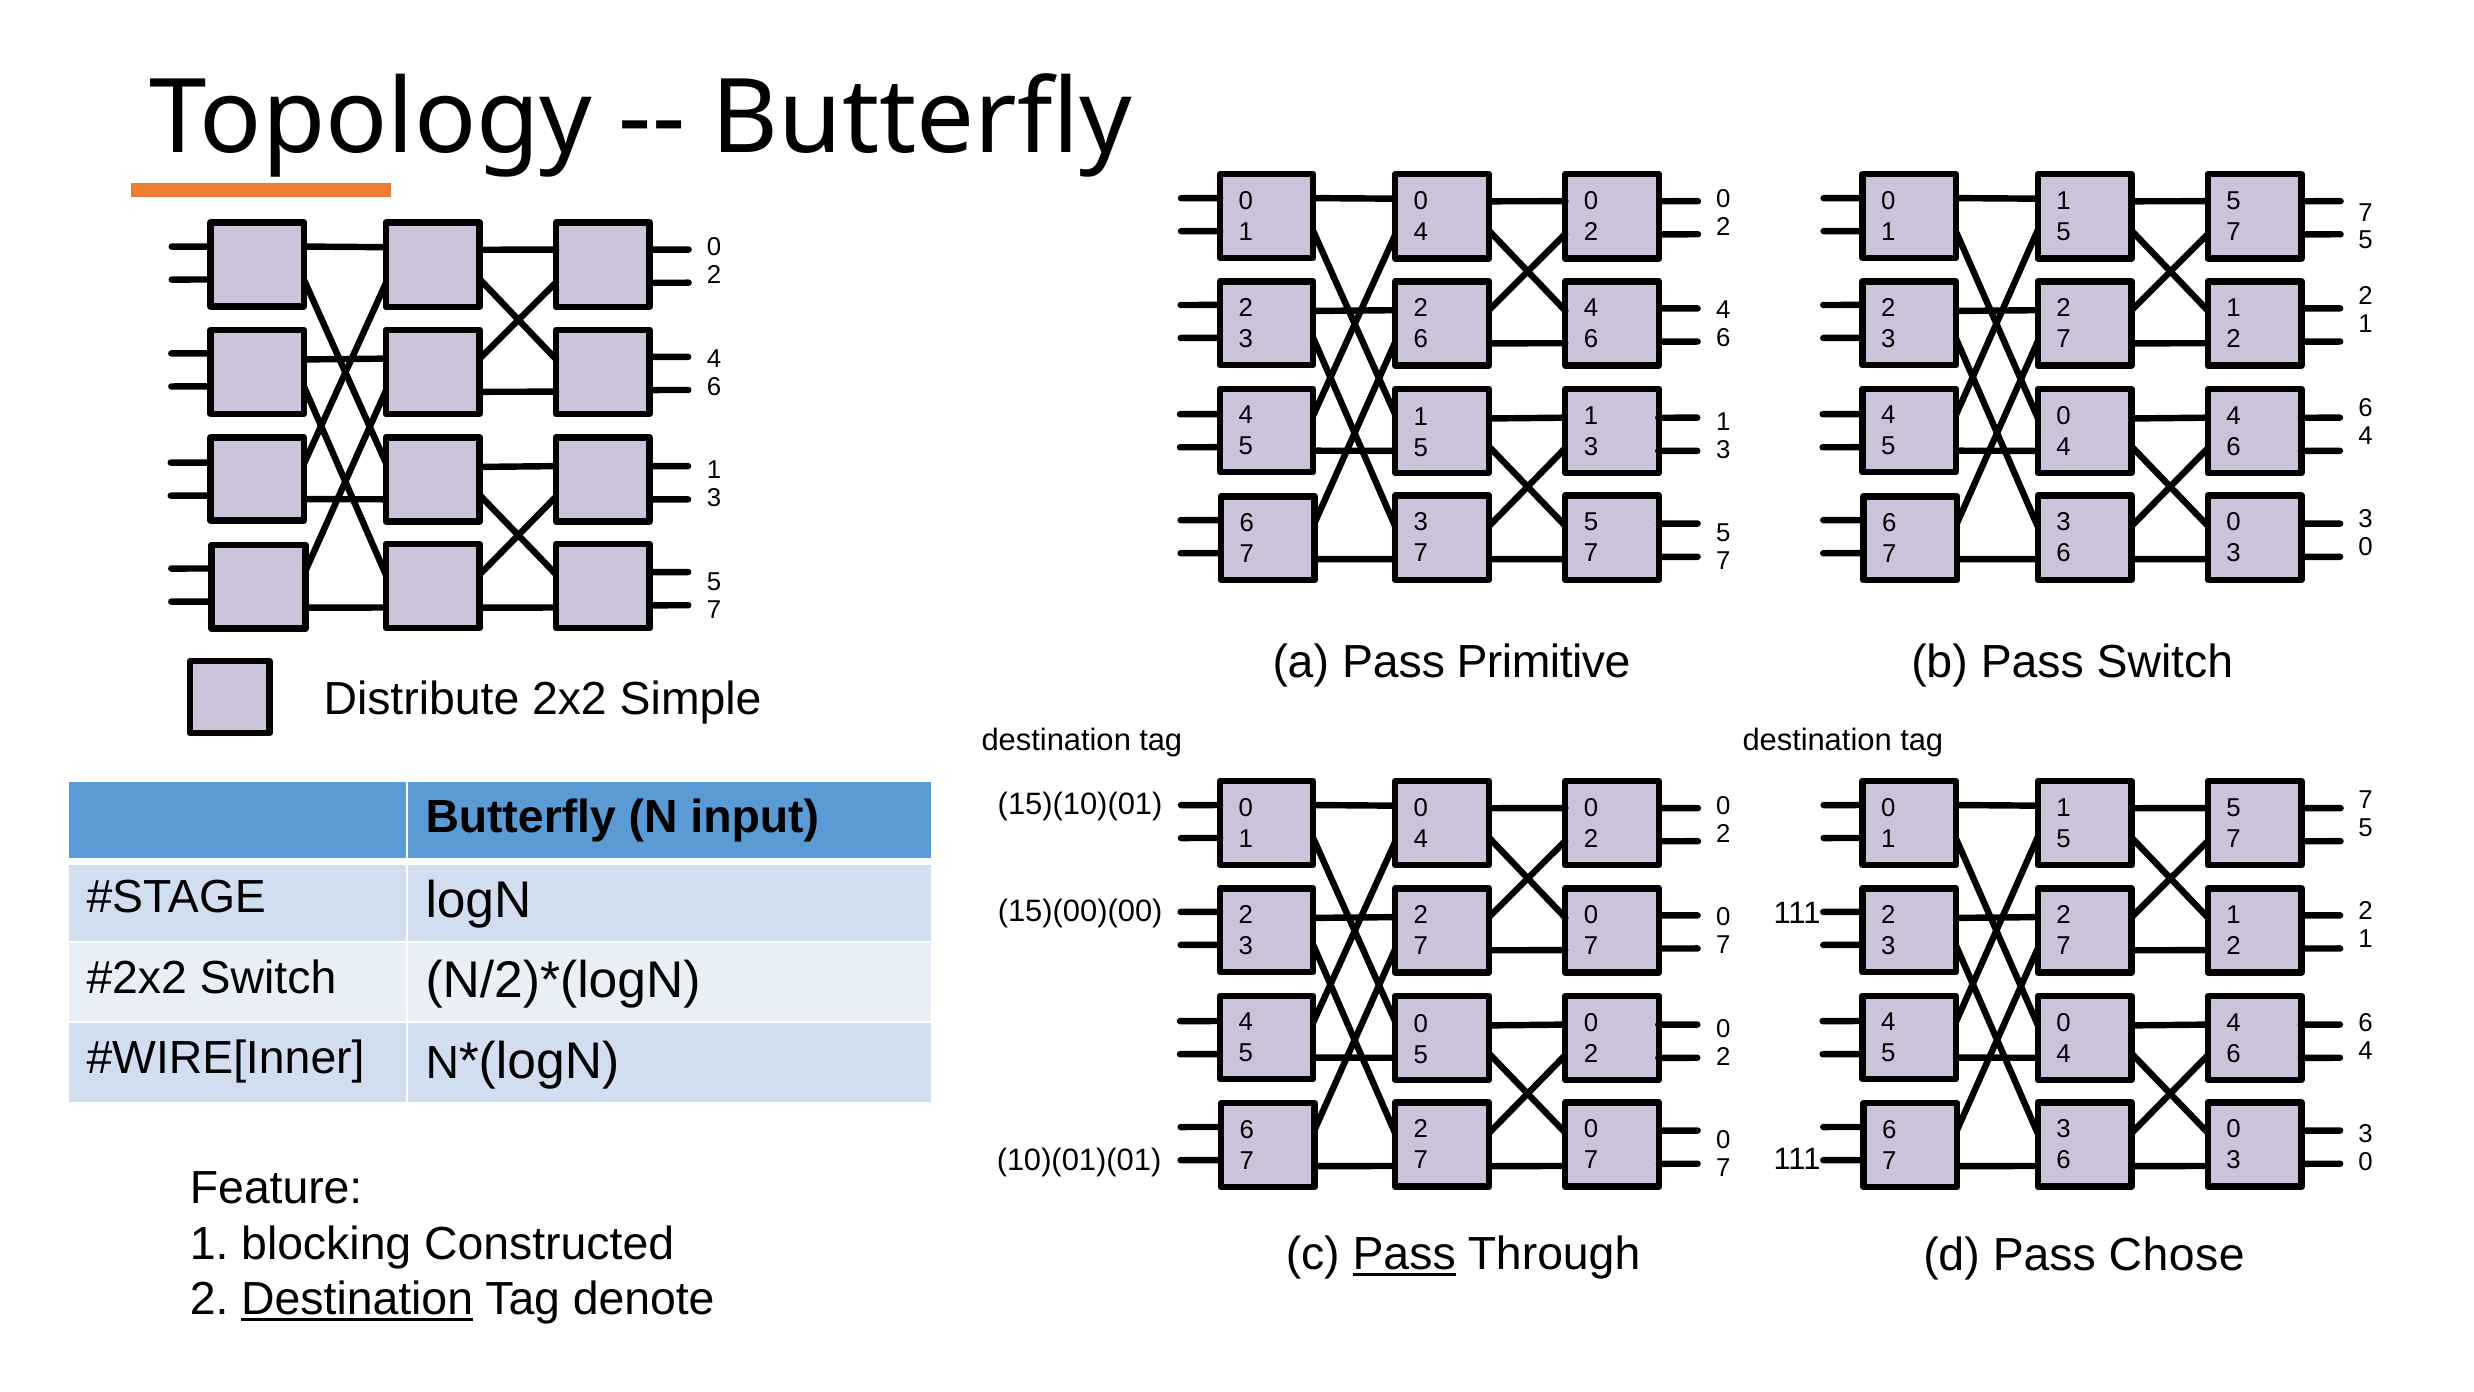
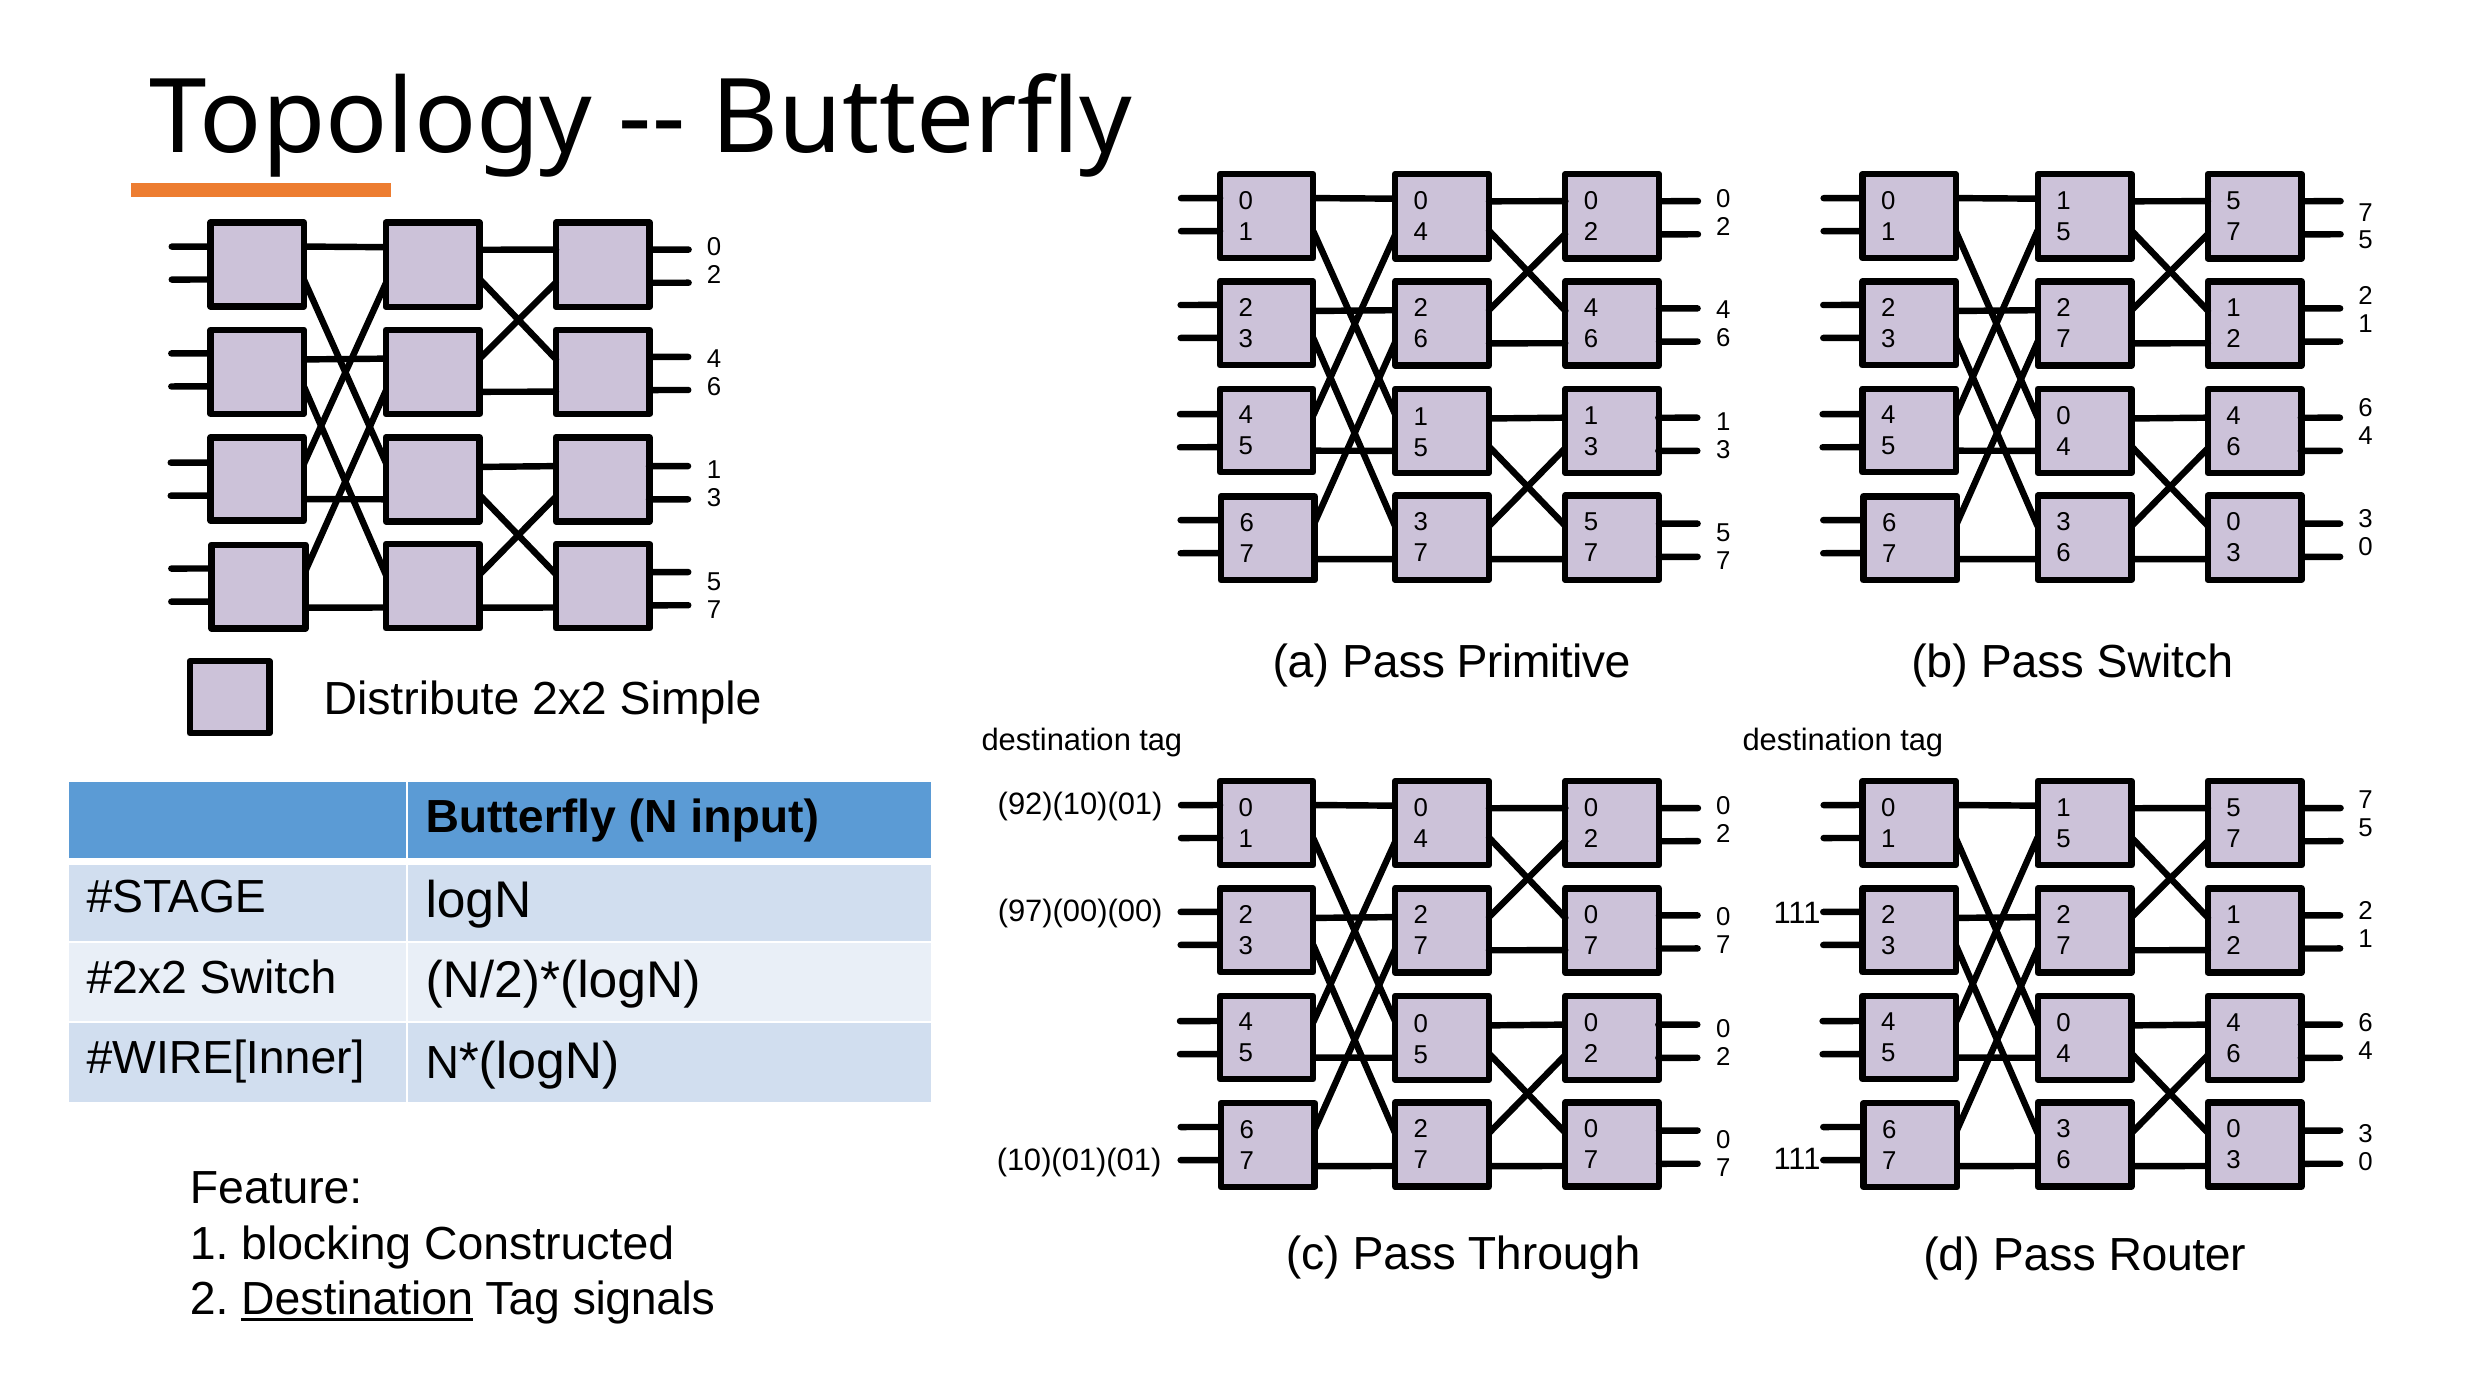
15)(10)(01: 15)(10)(01 -> 92)(10)(01
15)(00)(00: 15)(00)(00 -> 97)(00)(00
Pass at (1404, 1254) underline: present -> none
Chose: Chose -> Router
denote: denote -> signals
